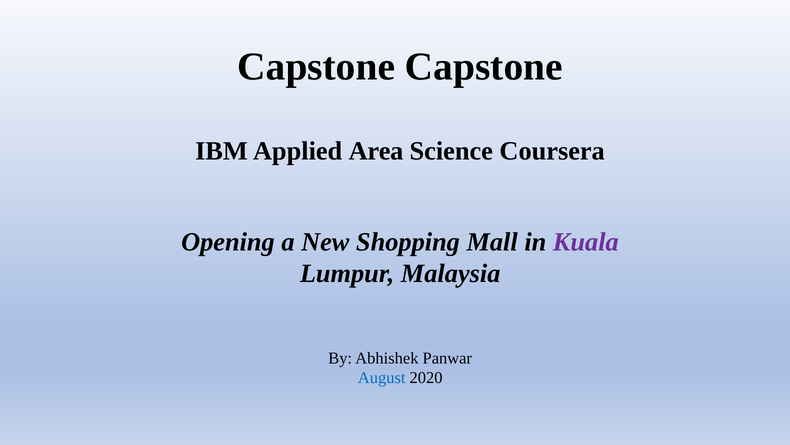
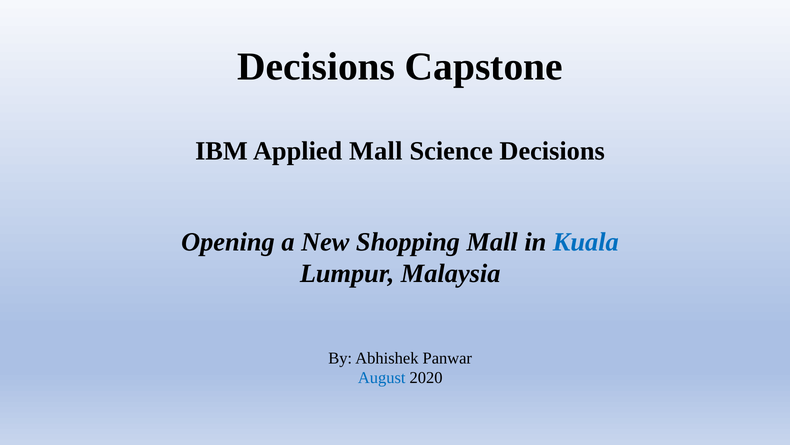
Capstone at (316, 67): Capstone -> Decisions
Applied Area: Area -> Mall
Science Coursera: Coursera -> Decisions
Kuala colour: purple -> blue
